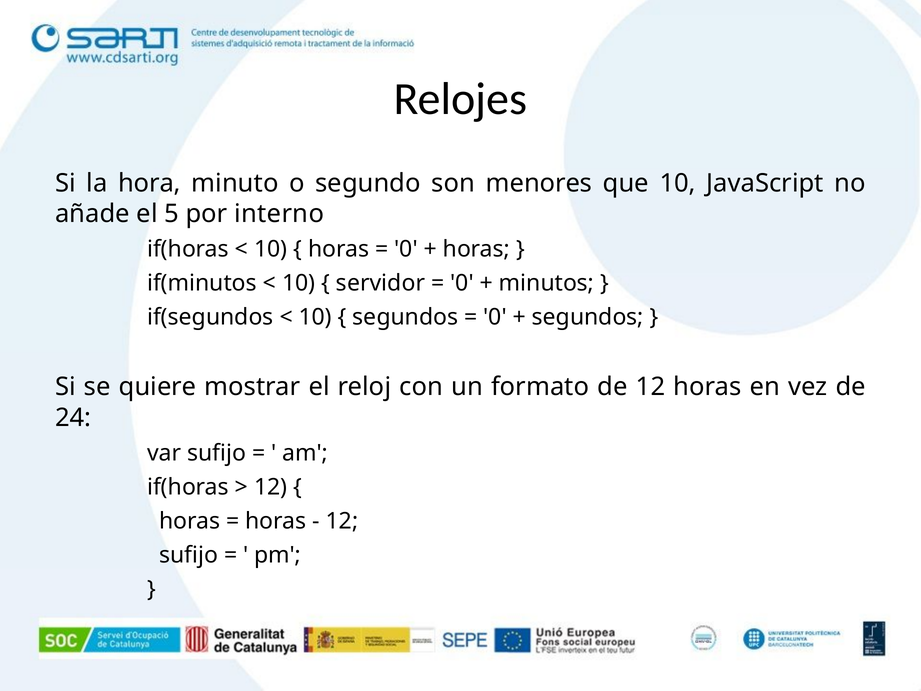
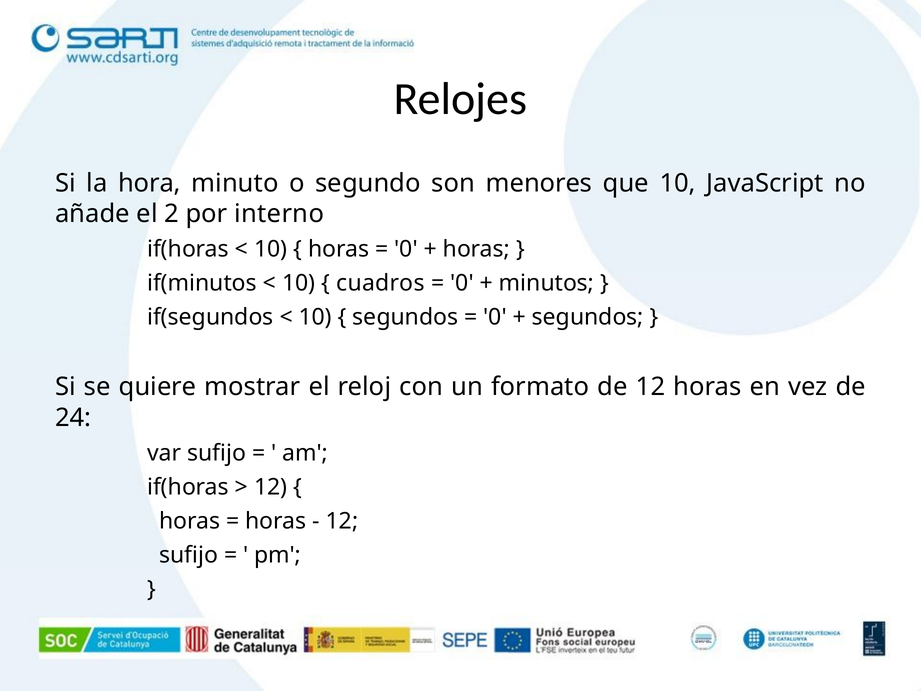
5: 5 -> 2
servidor: servidor -> cuadros
